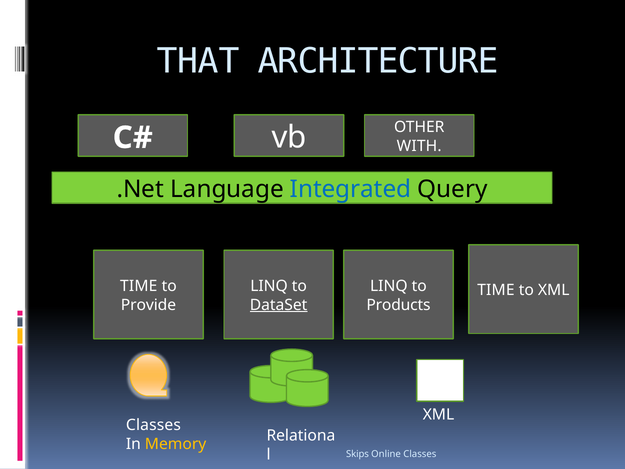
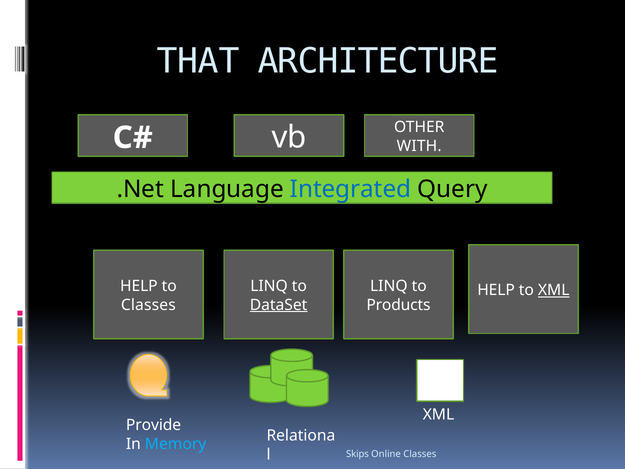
TIME at (139, 286): TIME -> HELP
TIME at (496, 290): TIME -> HELP
XML at (554, 290) underline: none -> present
Provide at (148, 305): Provide -> Classes
Classes at (153, 425): Classes -> Provide
Memory colour: yellow -> light blue
